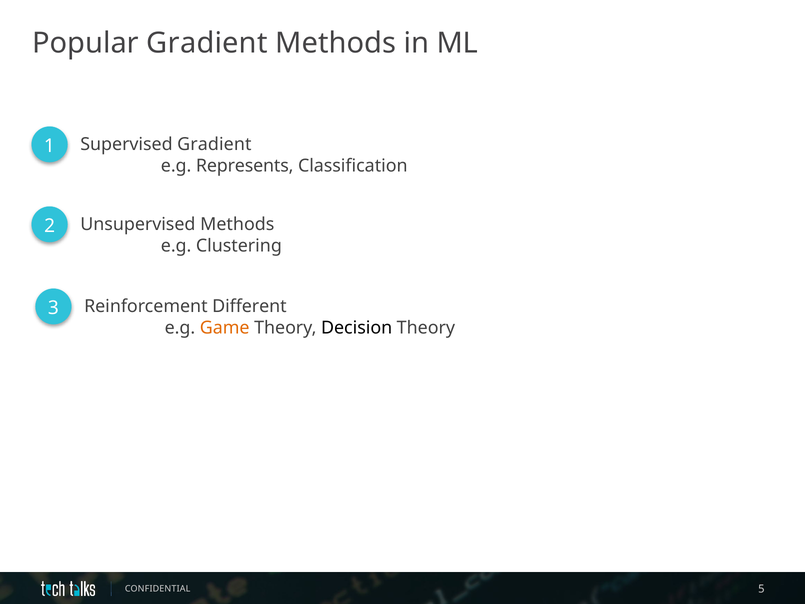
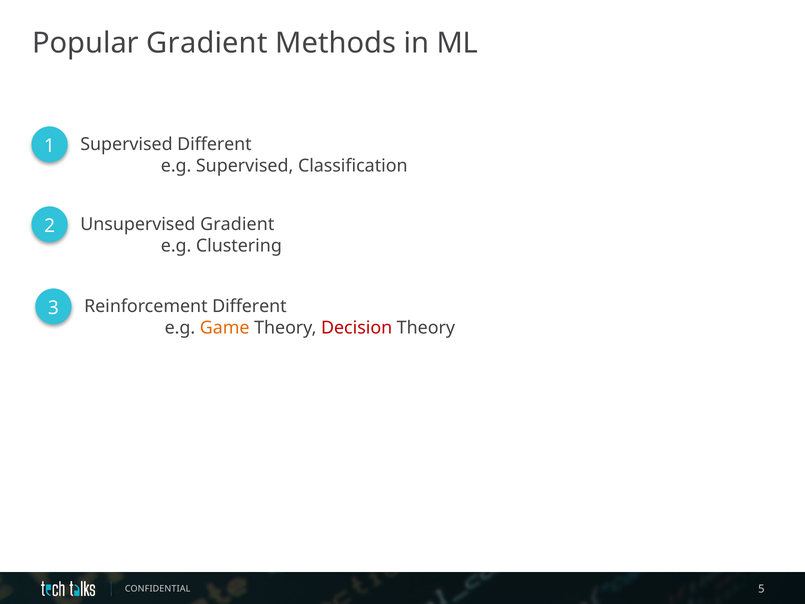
Supervised Gradient: Gradient -> Different
e.g Represents: Represents -> Supervised
Unsupervised Methods: Methods -> Gradient
Decision colour: black -> red
